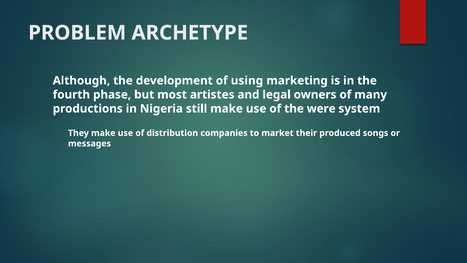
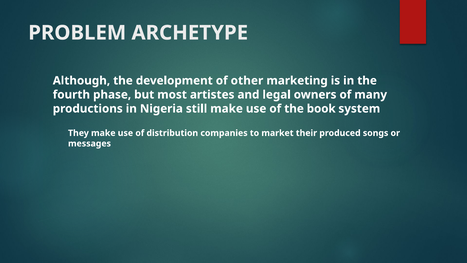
using: using -> other
were: were -> book
